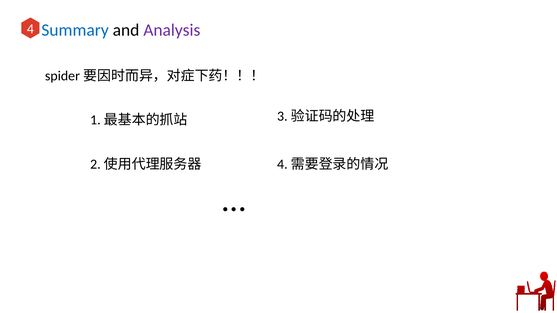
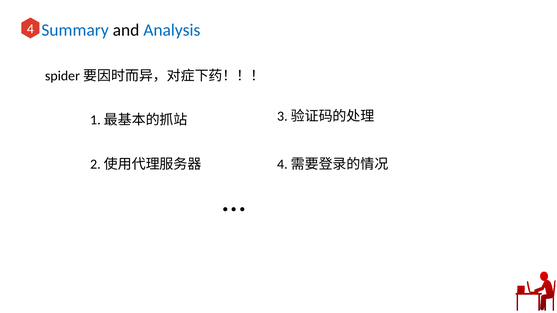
Analysis colour: purple -> blue
